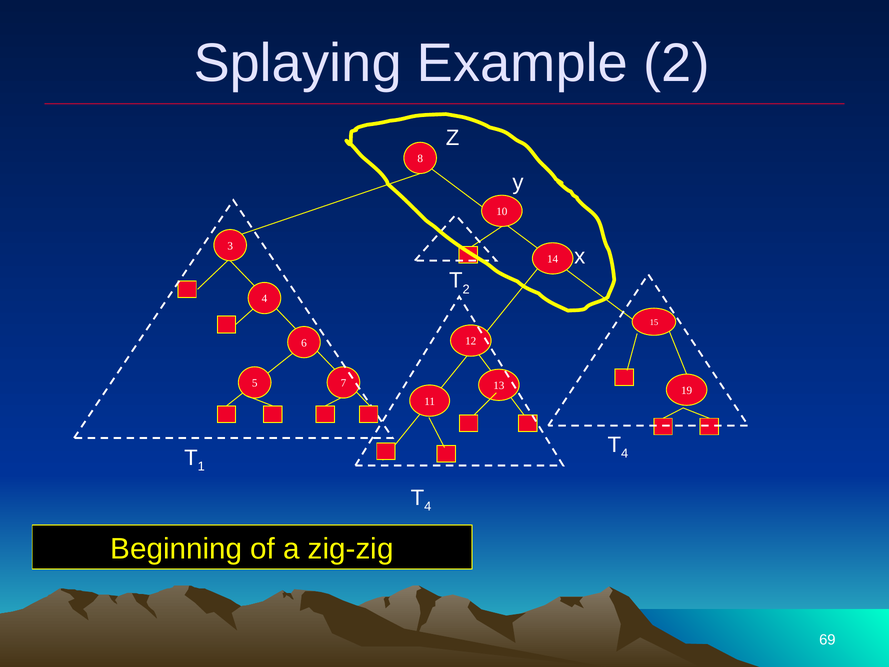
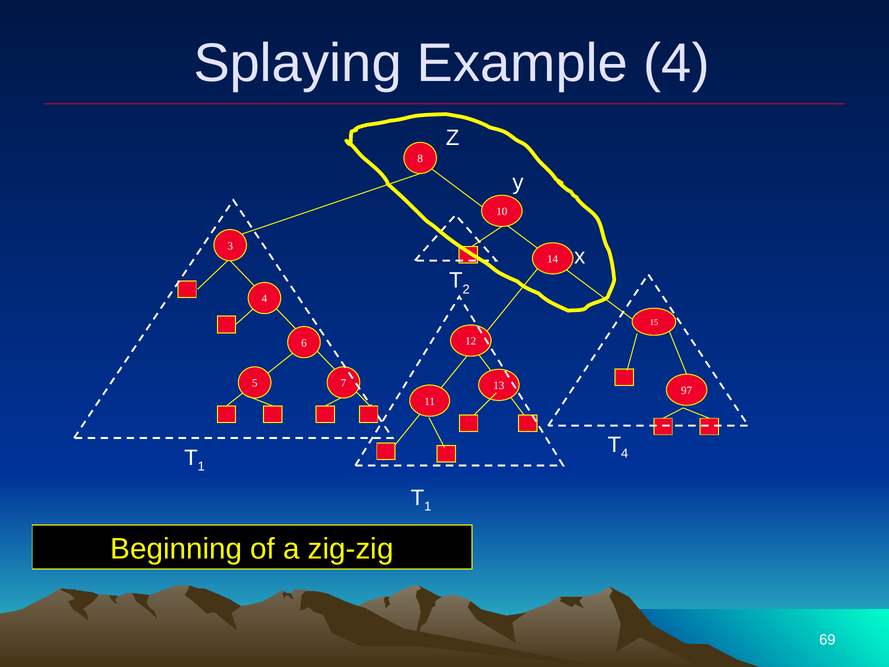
Example 2: 2 -> 4
19: 19 -> 97
4 at (428, 506): 4 -> 1
